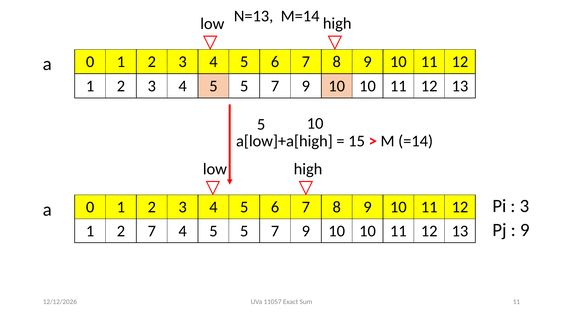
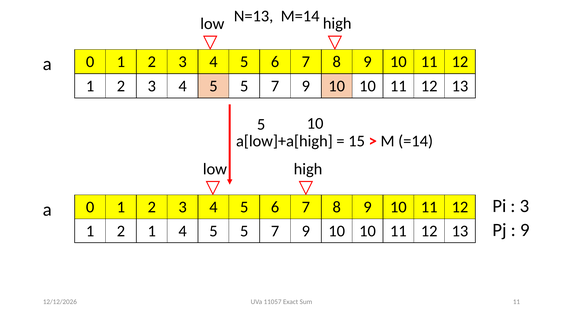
2 7: 7 -> 1
